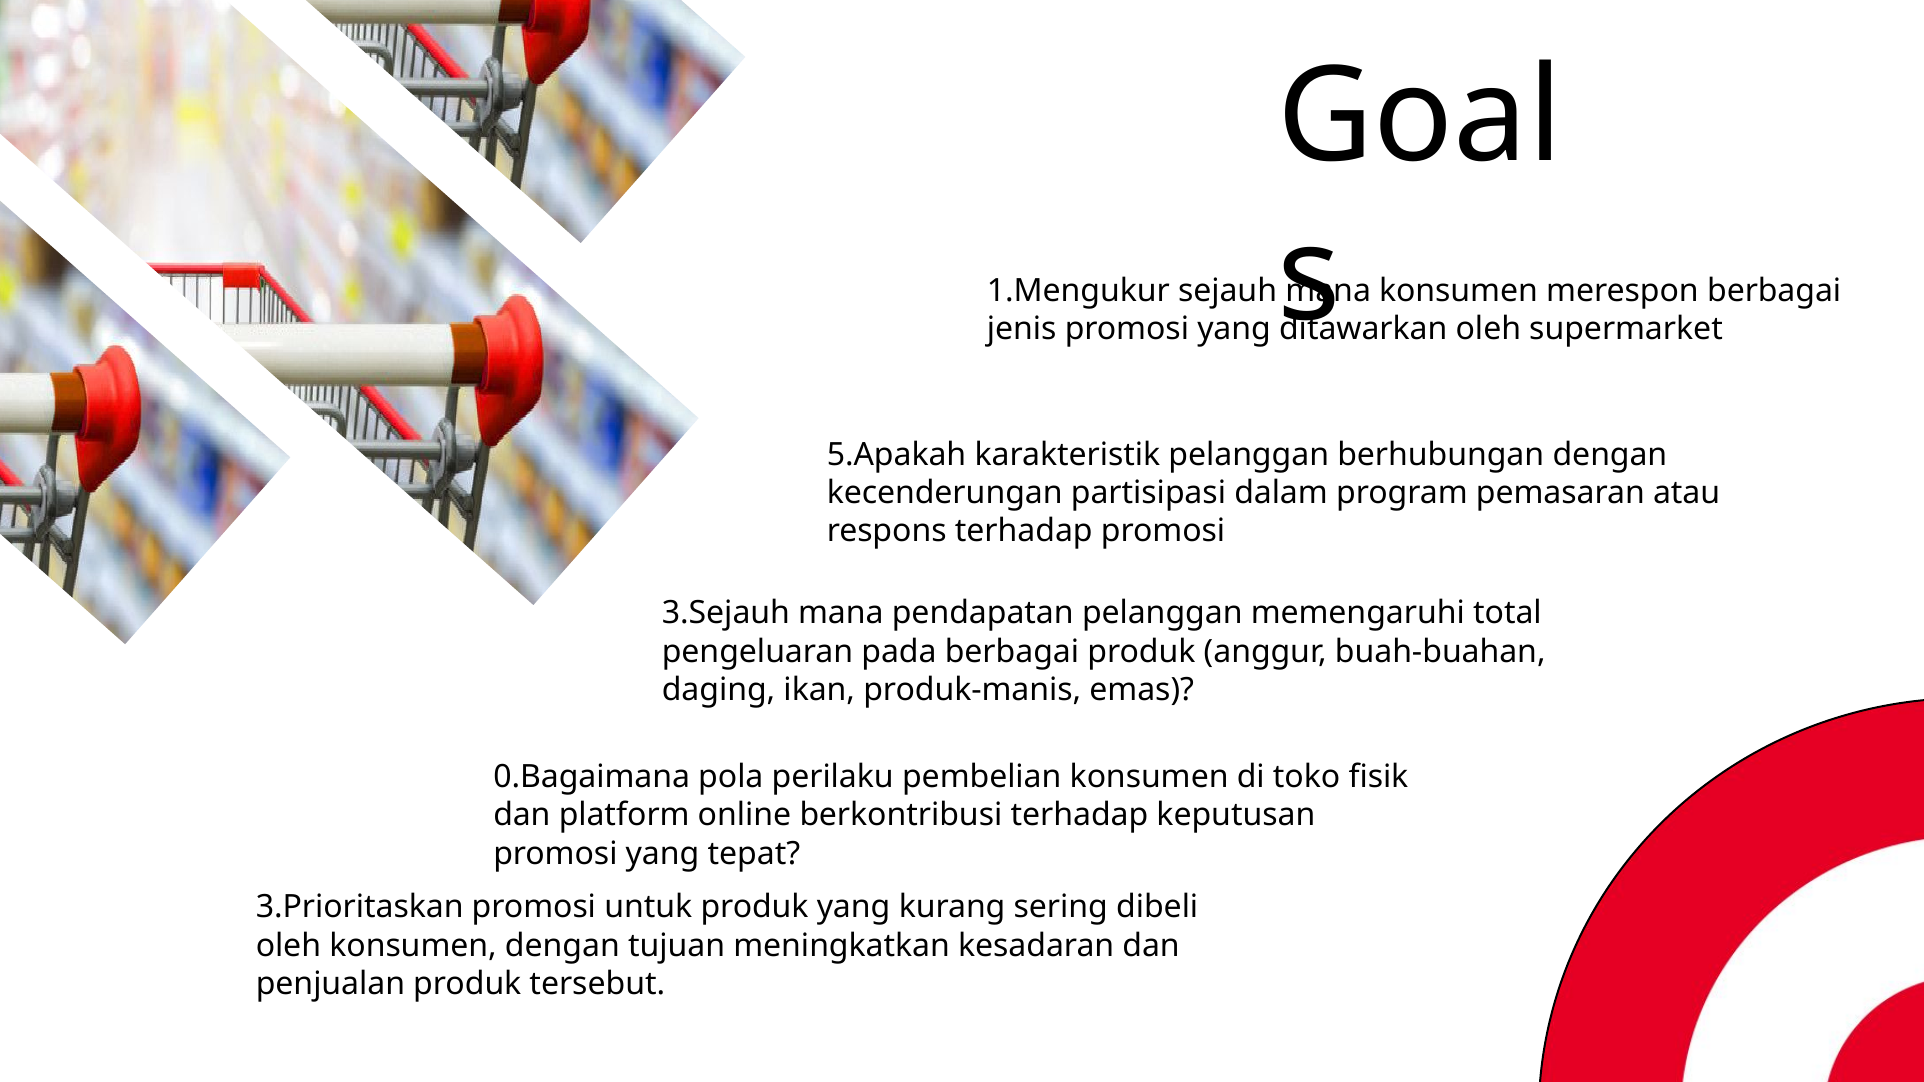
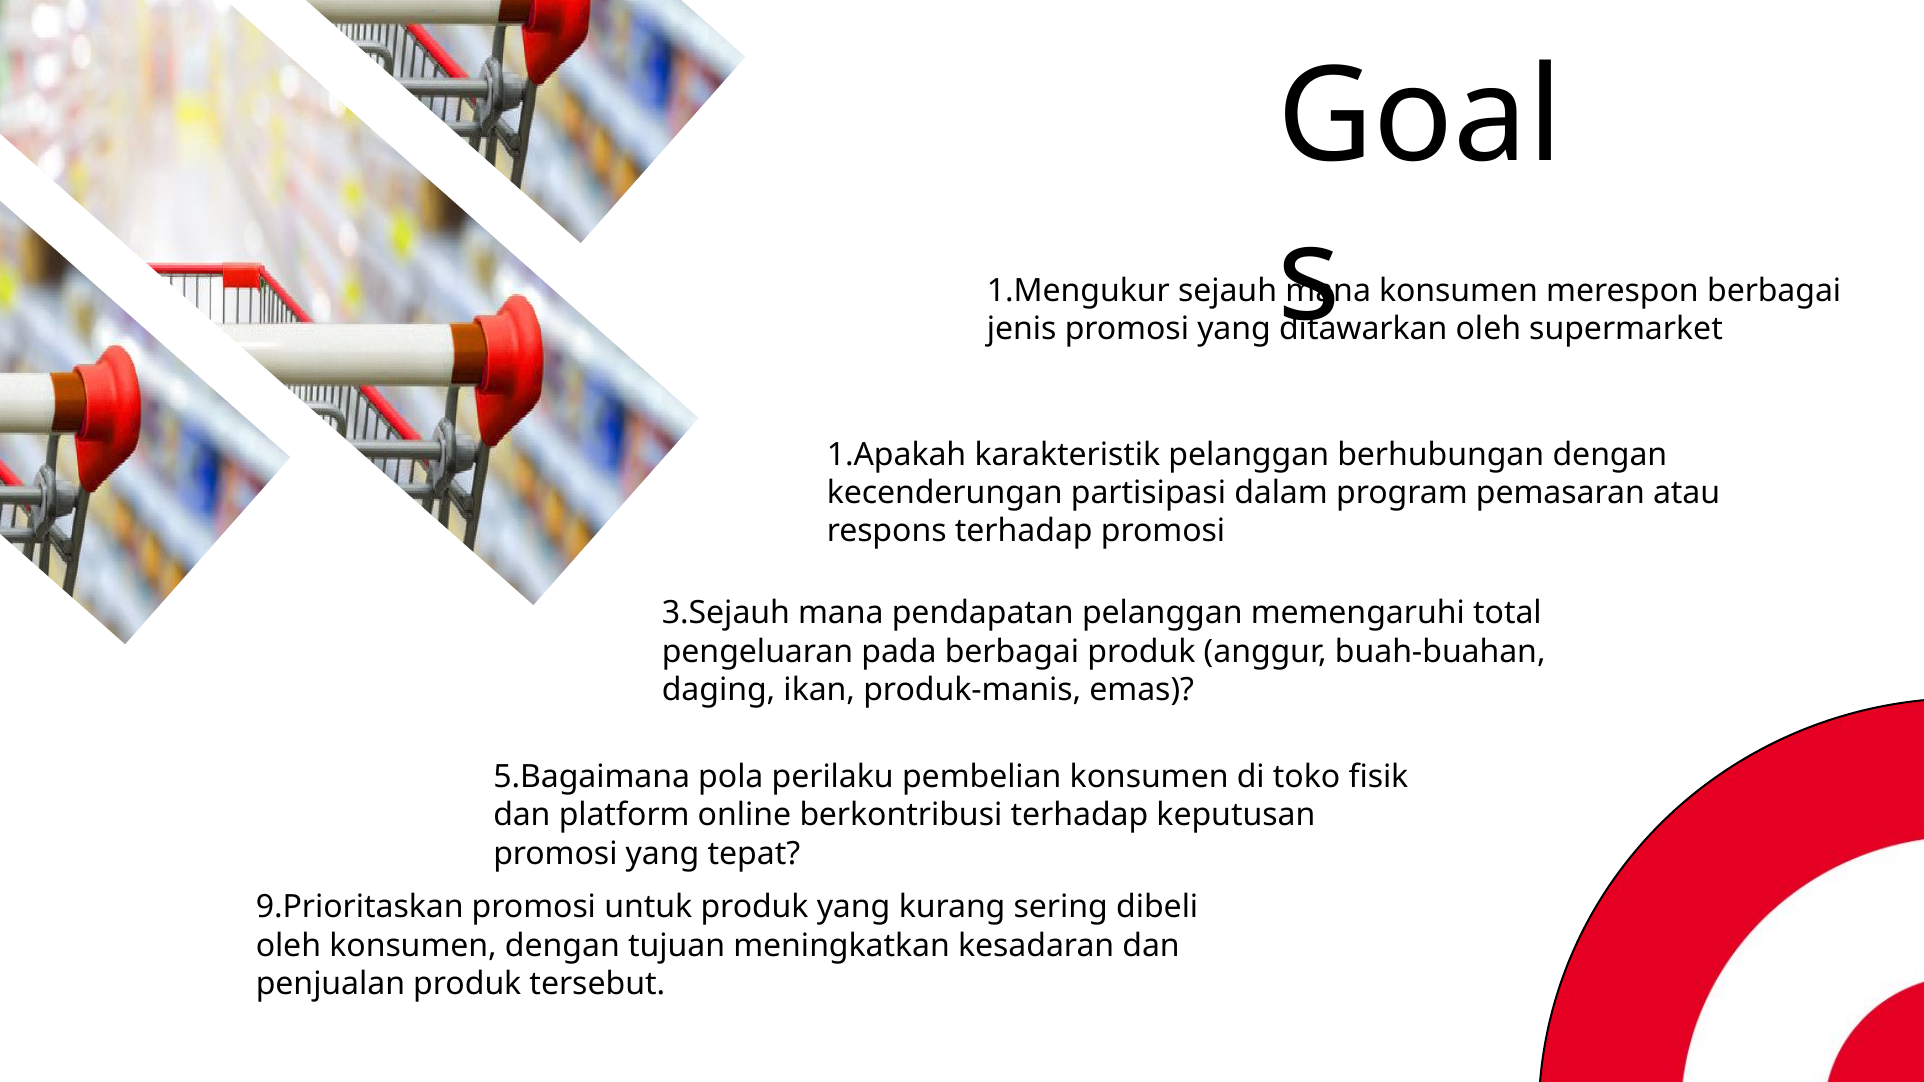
5.Apakah: 5.Apakah -> 1.Apakah
0.Bagaimana: 0.Bagaimana -> 5.Bagaimana
3.Prioritaskan: 3.Prioritaskan -> 9.Prioritaskan
